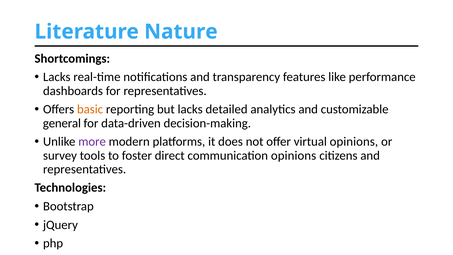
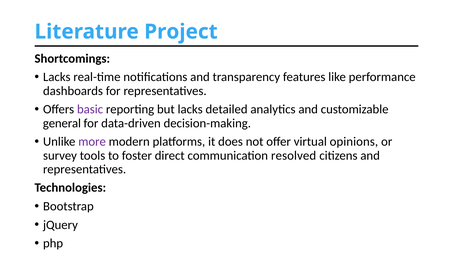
Nature: Nature -> Project
basic colour: orange -> purple
communication opinions: opinions -> resolved
